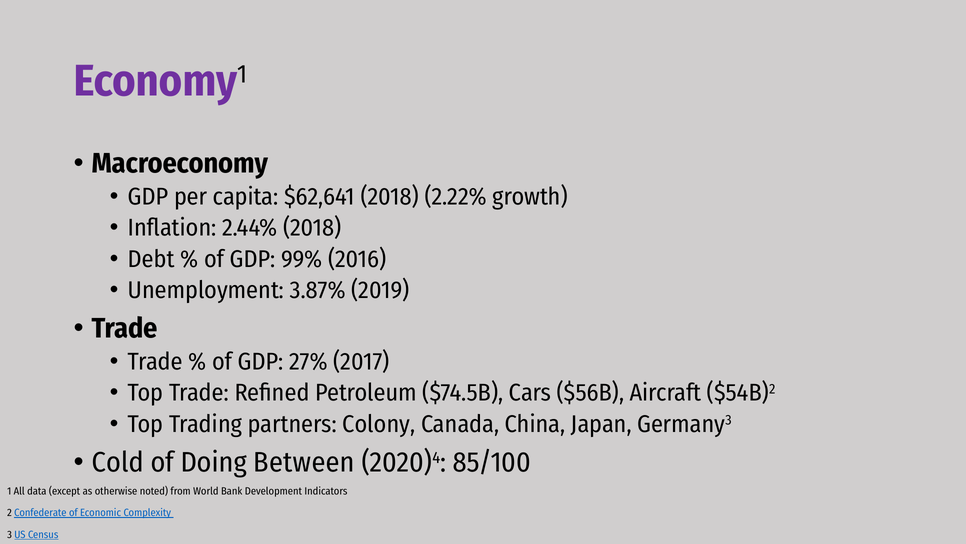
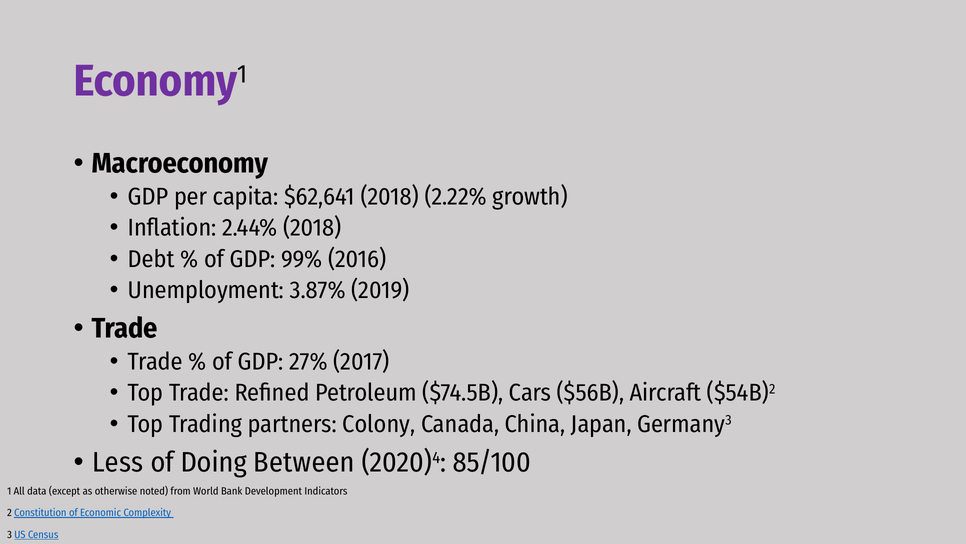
Cold: Cold -> Less
Confederate: Confederate -> Constitution
